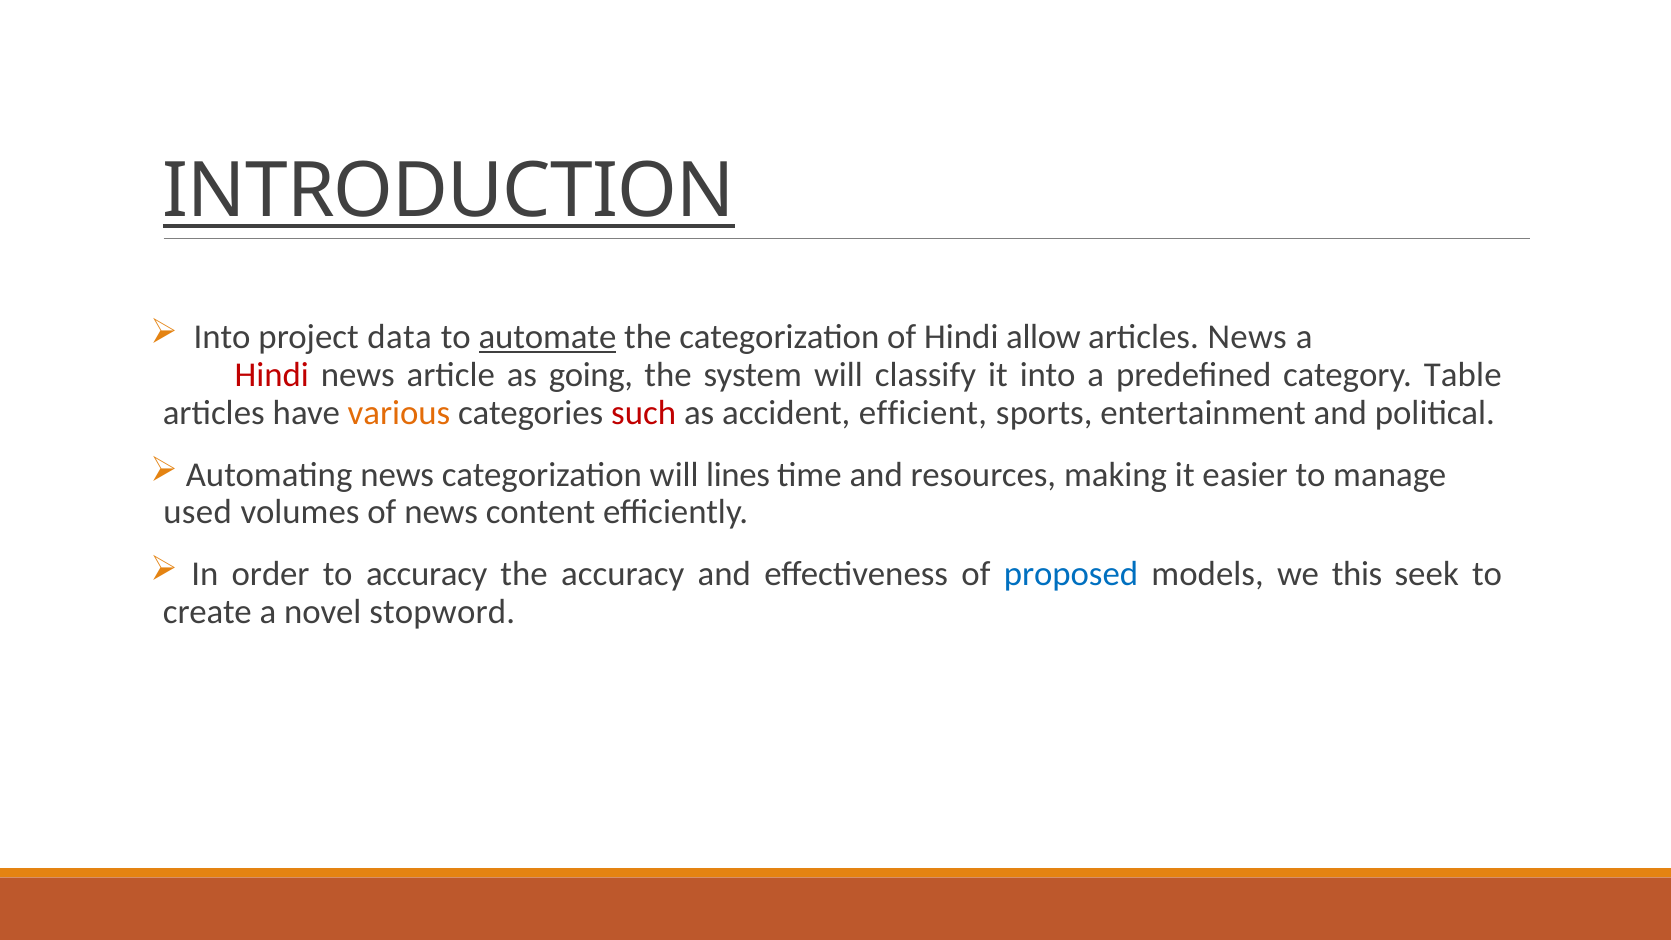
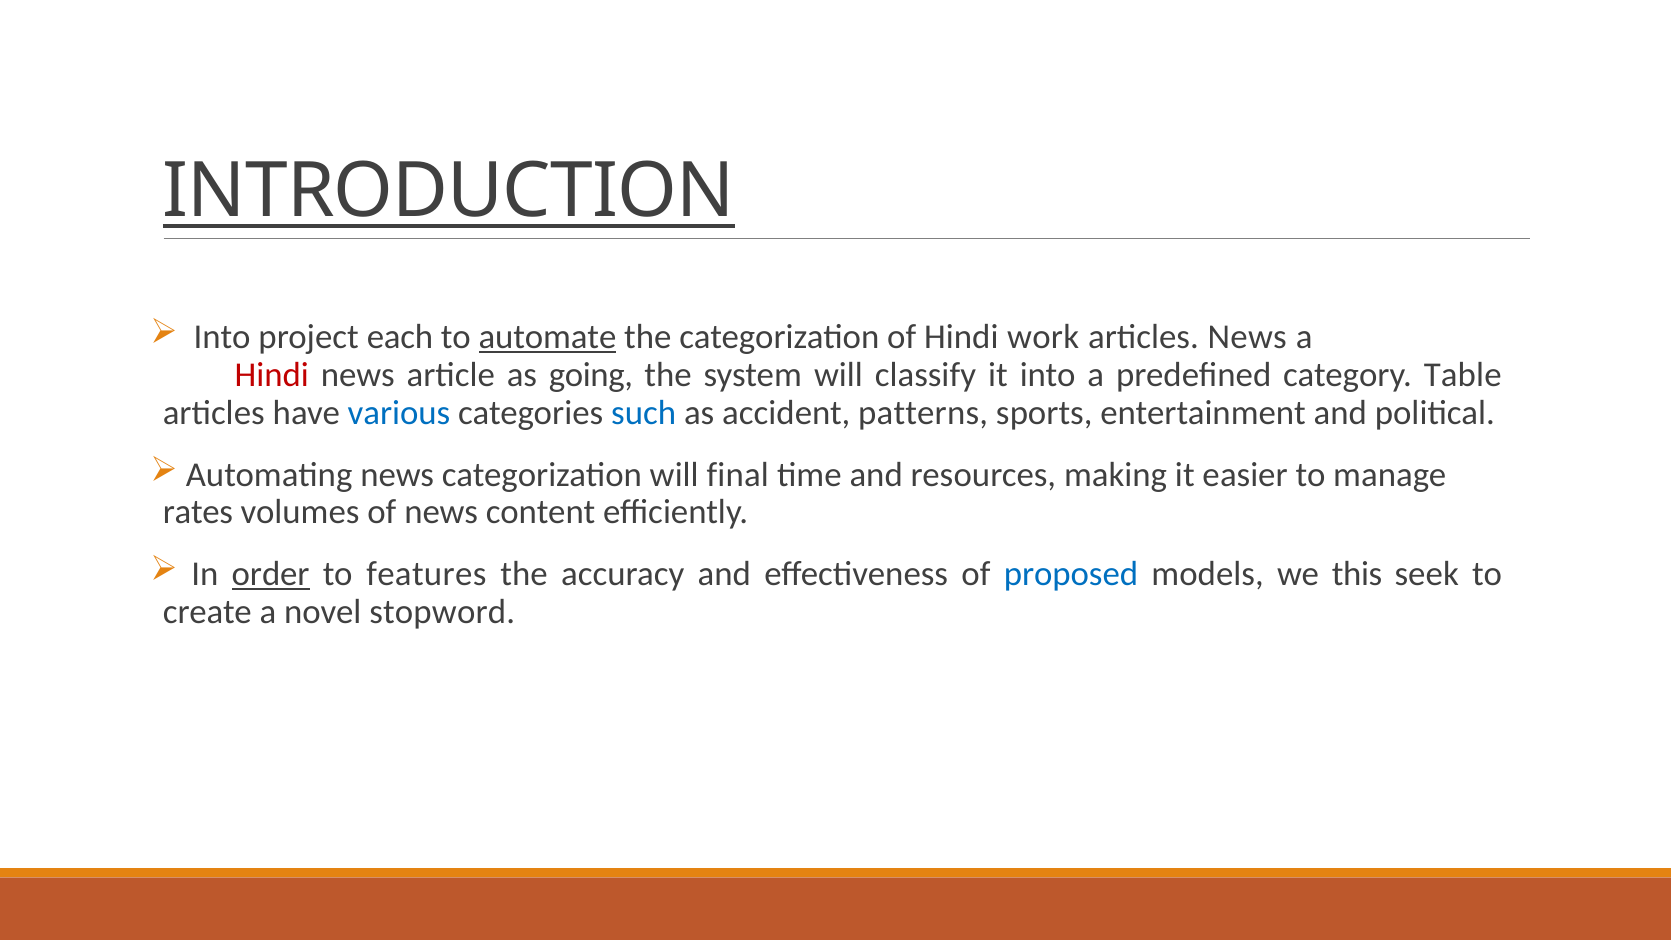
data: data -> each
allow: allow -> work
various colour: orange -> blue
such colour: red -> blue
efficient: efficient -> patterns
lines: lines -> final
used: used -> rates
order underline: none -> present
to accuracy: accuracy -> features
